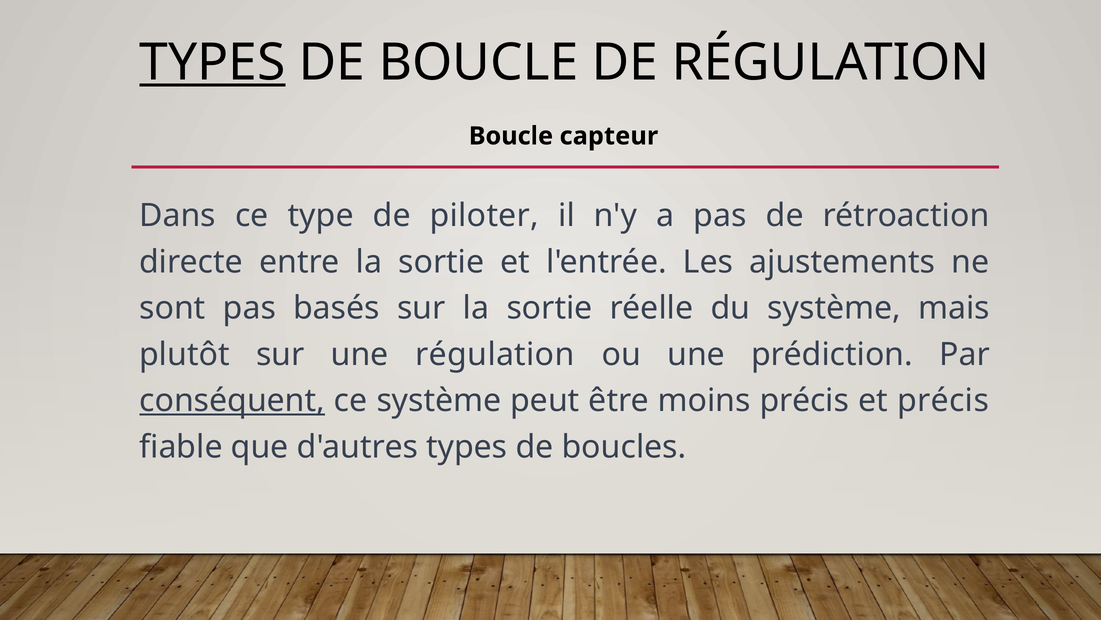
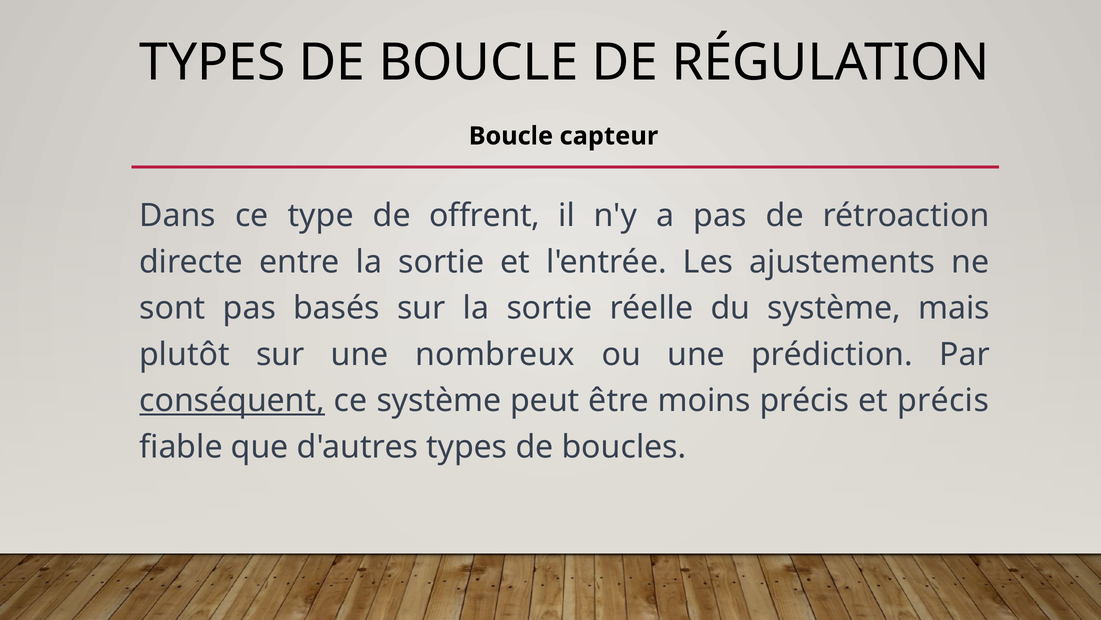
TYPES at (212, 63) underline: present -> none
piloter: piloter -> offrent
une régulation: régulation -> nombreux
